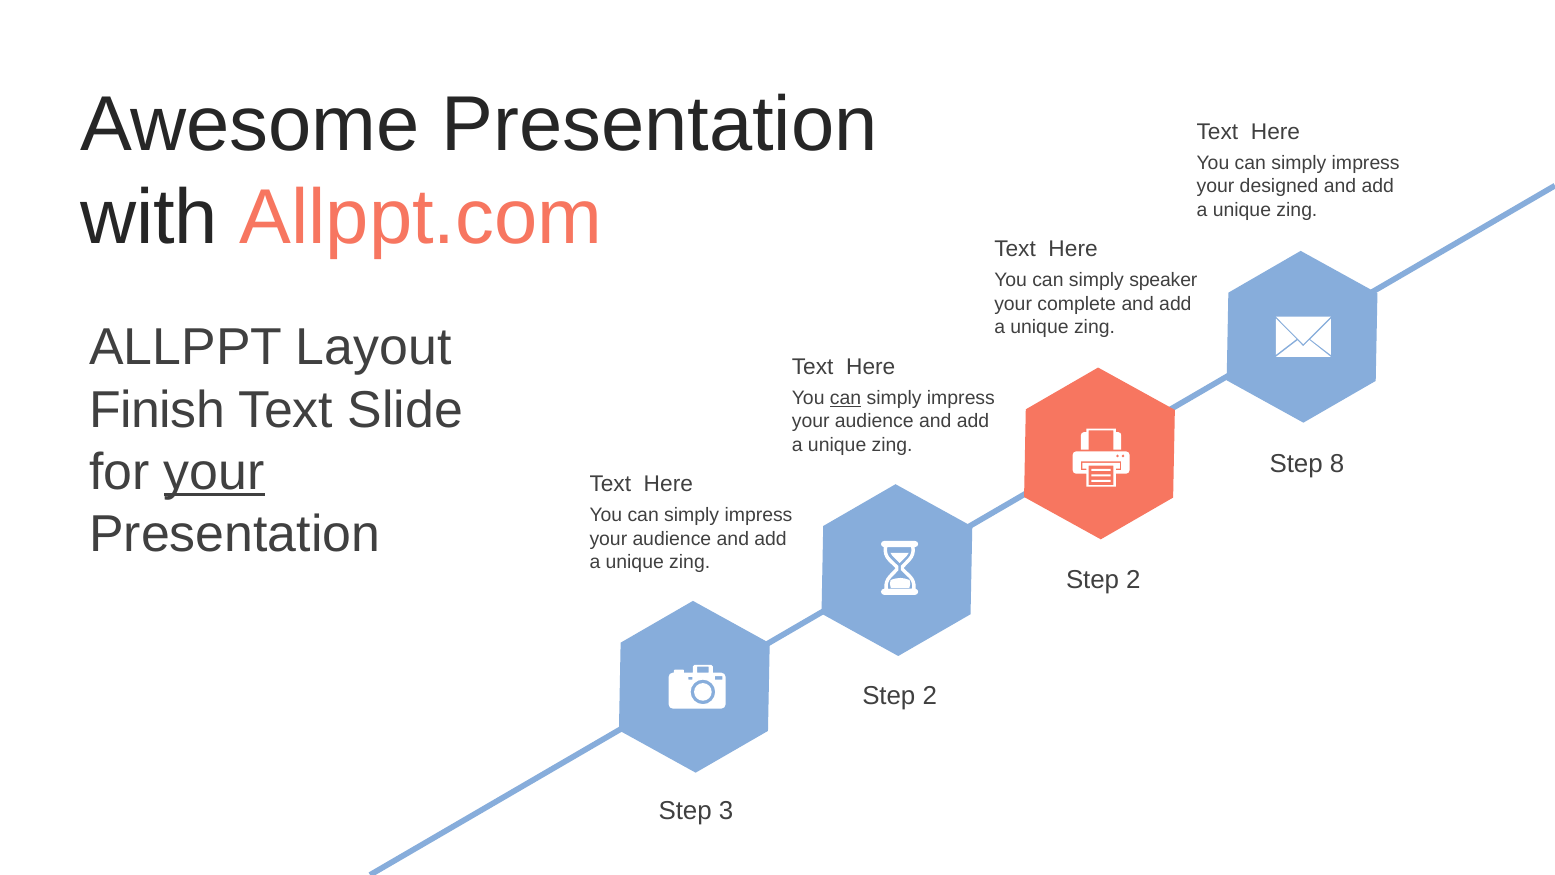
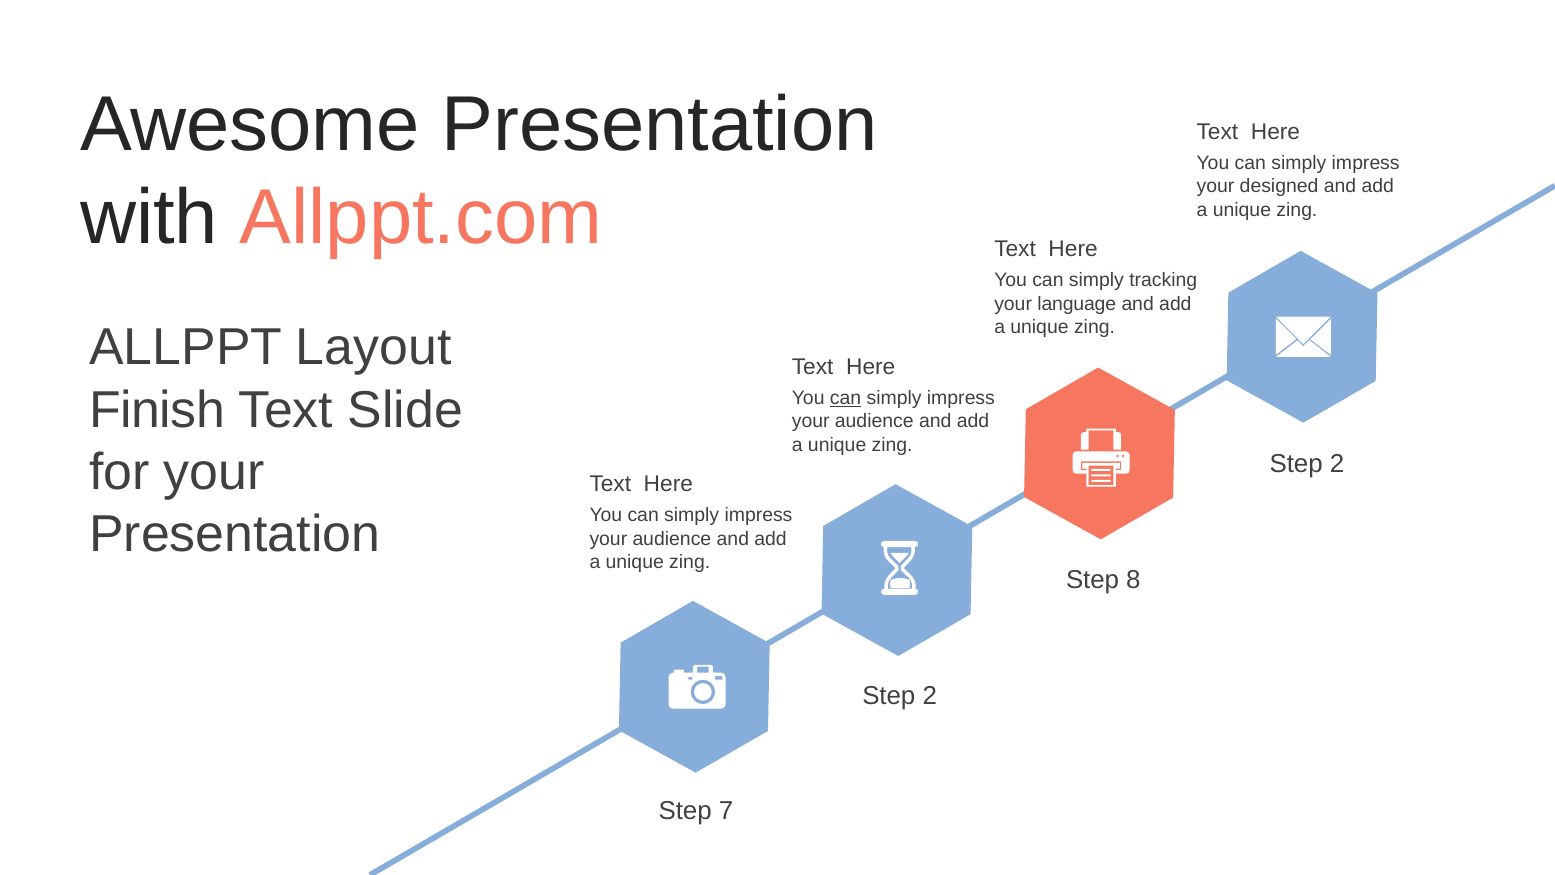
speaker: speaker -> tracking
complete: complete -> language
your at (214, 472) underline: present -> none
8 at (1337, 464): 8 -> 2
2 at (1133, 580): 2 -> 8
3: 3 -> 7
